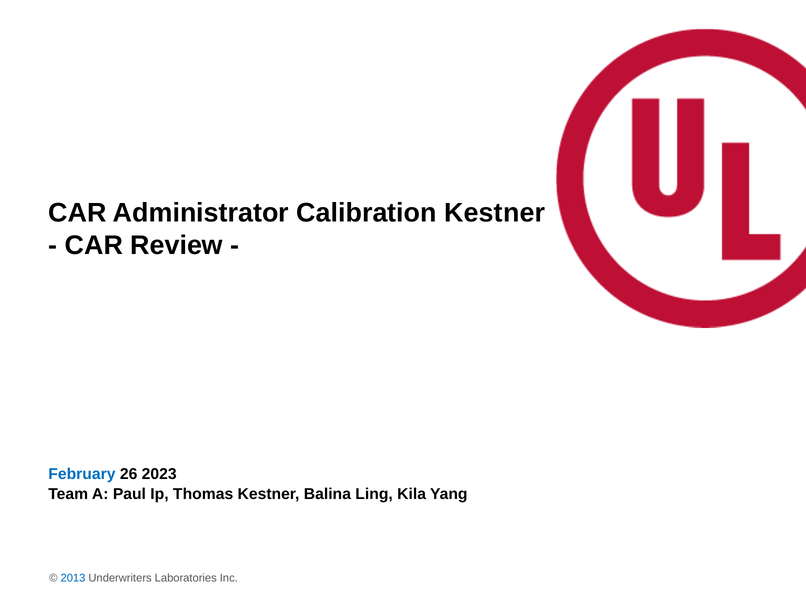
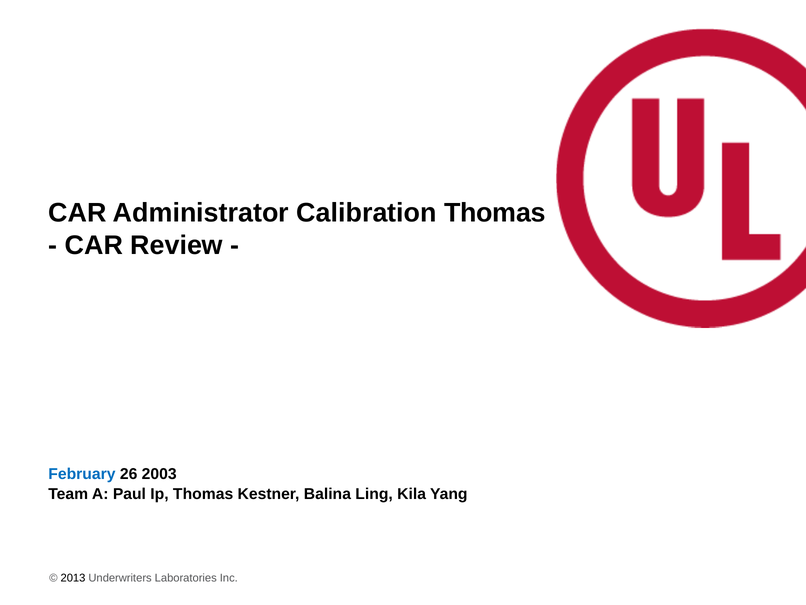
Calibration Kestner: Kestner -> Thomas
2023: 2023 -> 2003
2013 colour: blue -> black
